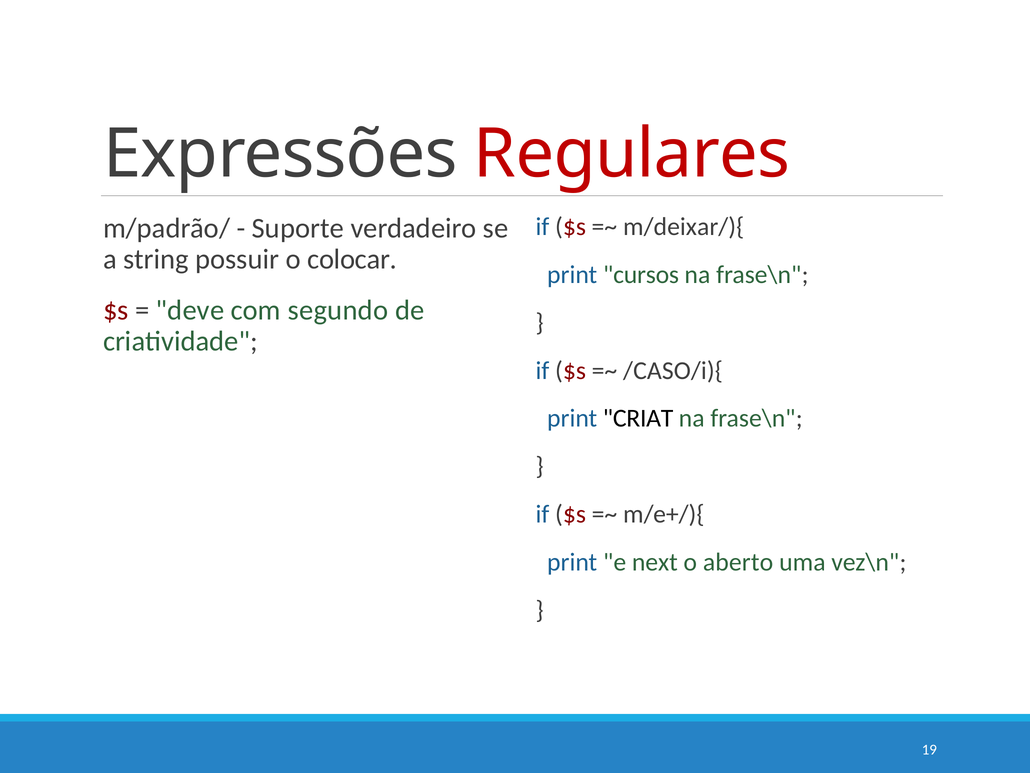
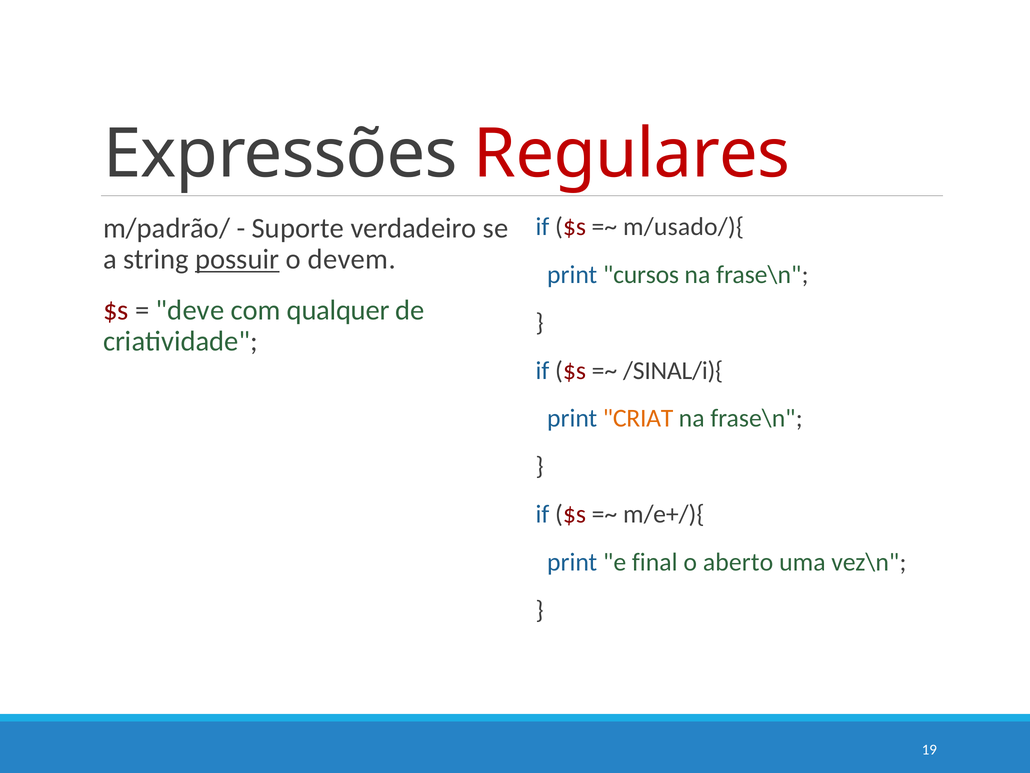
m/deixar/){: m/deixar/){ -> m/usado/){
possuir underline: none -> present
colocar: colocar -> devem
segundo: segundo -> qualquer
/CASO/i){: /CASO/i){ -> /SINAL/i){
CRIAT colour: black -> orange
next: next -> final
